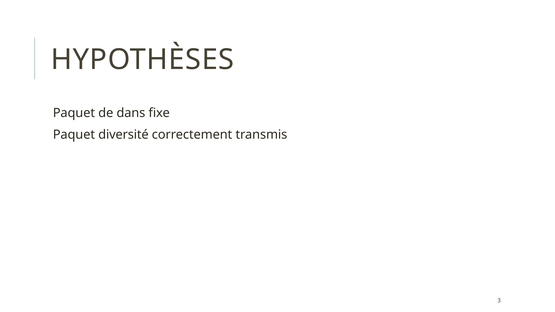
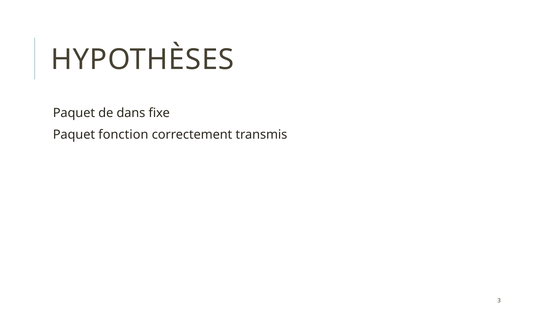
diversité: diversité -> fonction
